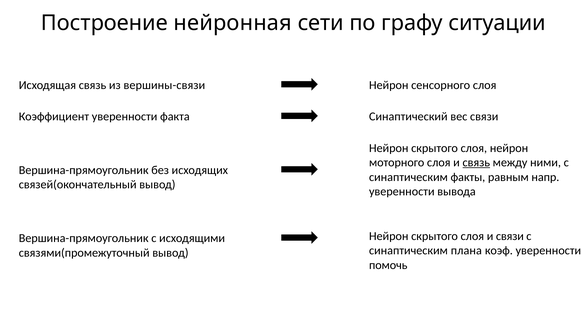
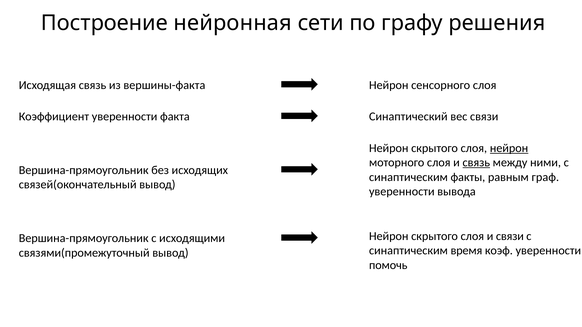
ситуации: ситуации -> решения
вершины-связи: вершины-связи -> вершины-факта
нейрон at (509, 148) underline: none -> present
напр: напр -> граф
плана: плана -> время
